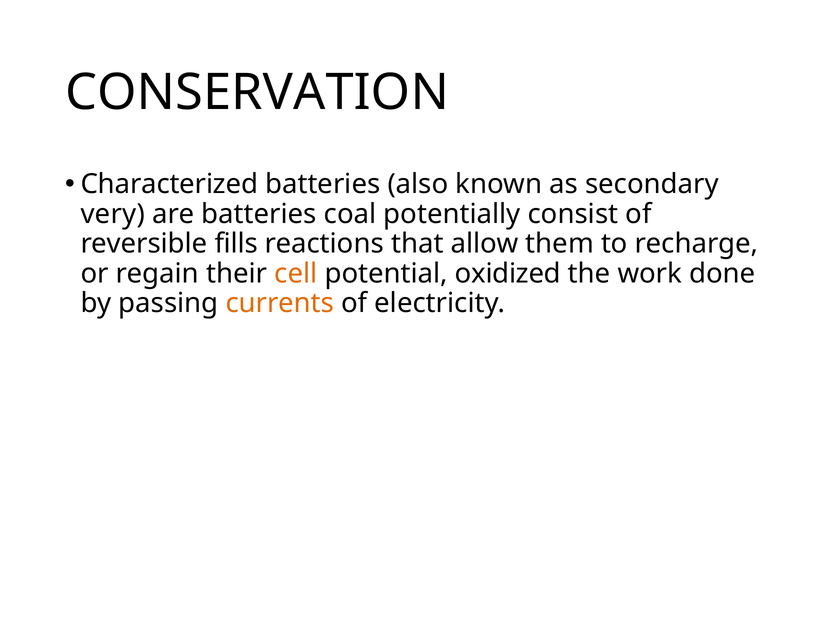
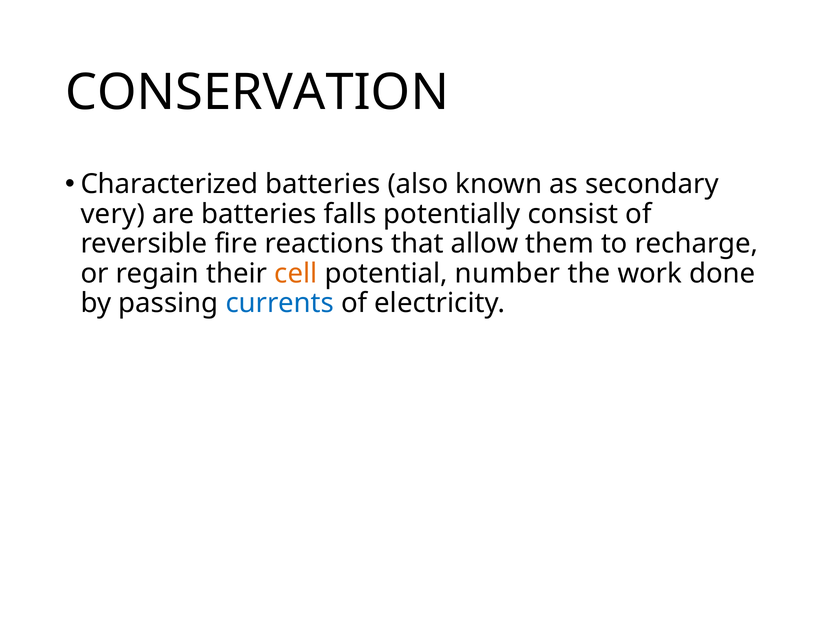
coal: coal -> falls
fills: fills -> fire
oxidized: oxidized -> number
currents colour: orange -> blue
